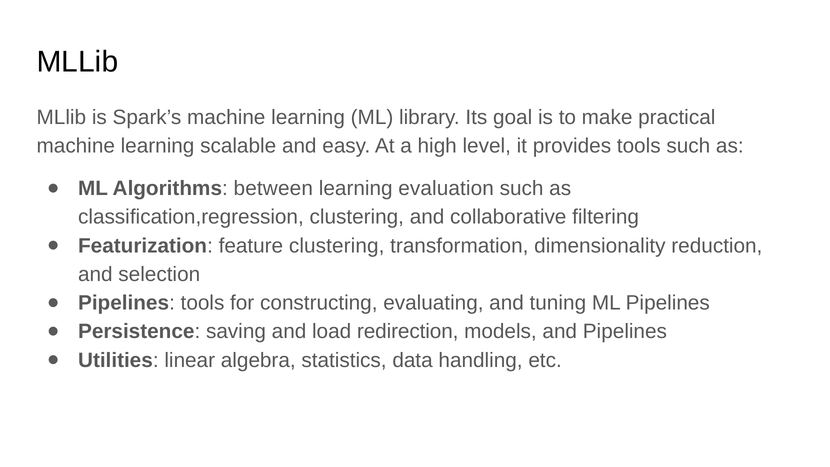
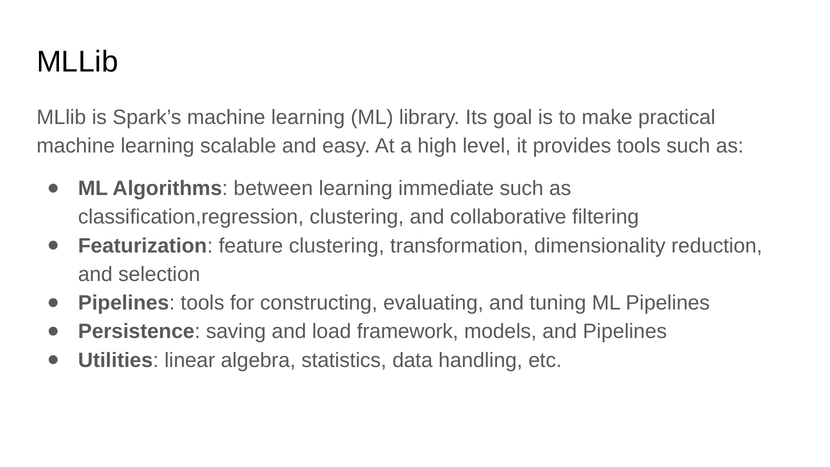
evaluation: evaluation -> immediate
redirection: redirection -> framework
